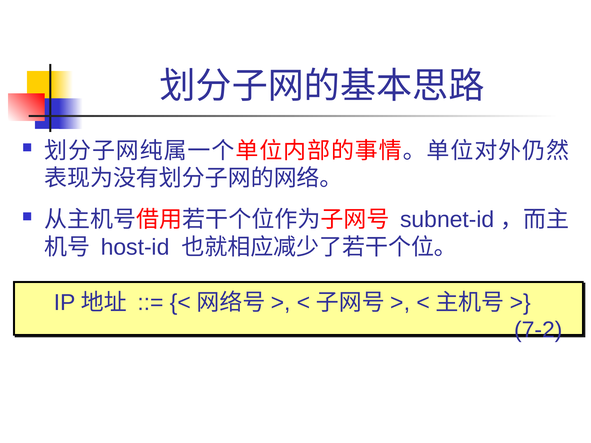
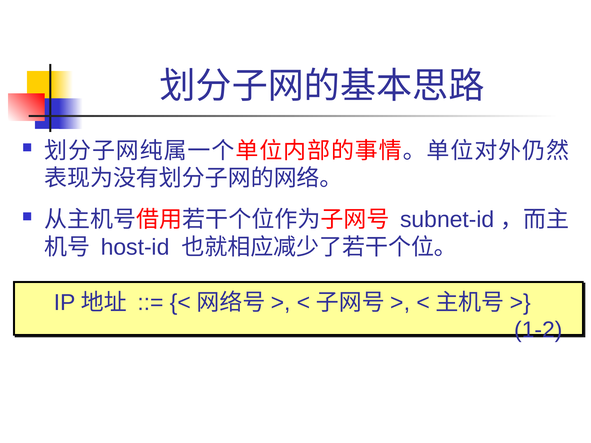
7-2: 7-2 -> 1-2
